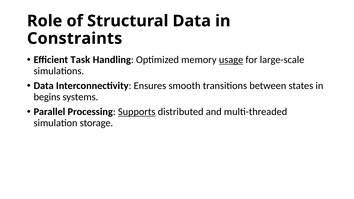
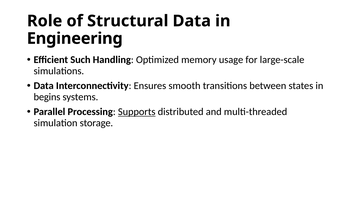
Constraints: Constraints -> Engineering
Task: Task -> Such
usage underline: present -> none
